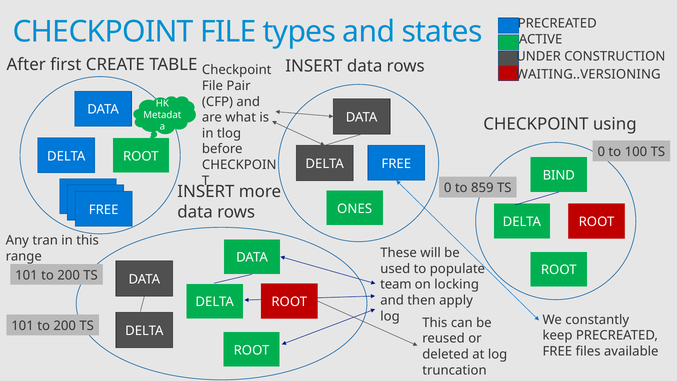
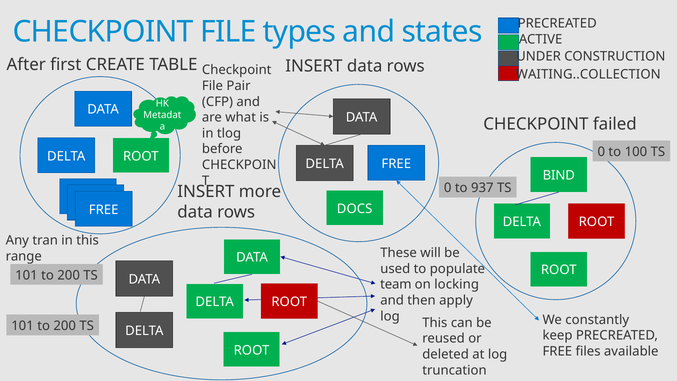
WAITING..VERSIONING: WAITING..VERSIONING -> WAITING..COLLECTION
using: using -> failed
859: 859 -> 937
ONES: ONES -> DOCS
